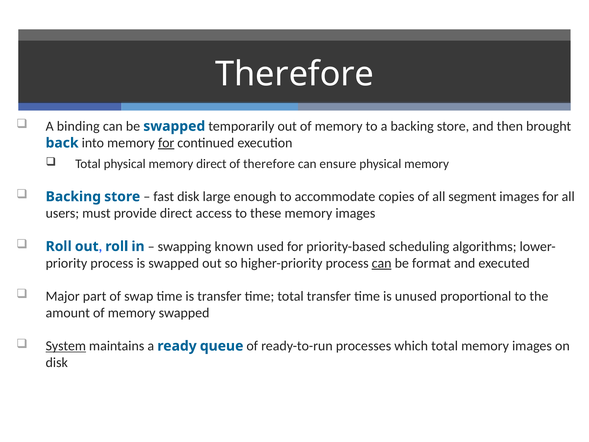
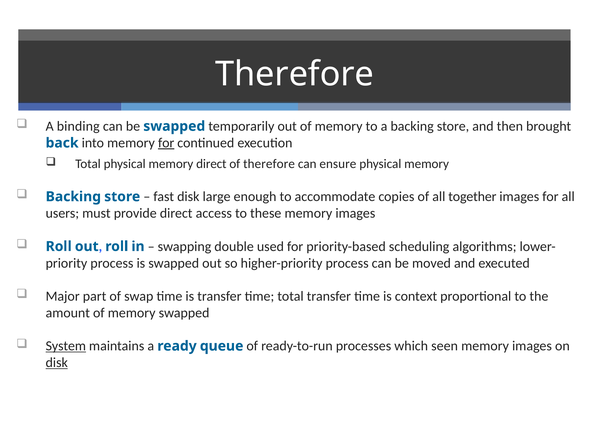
segment: segment -> together
known: known -> double
can at (382, 263) underline: present -> none
format: format -> moved
unused: unused -> context
which total: total -> seen
disk at (57, 363) underline: none -> present
